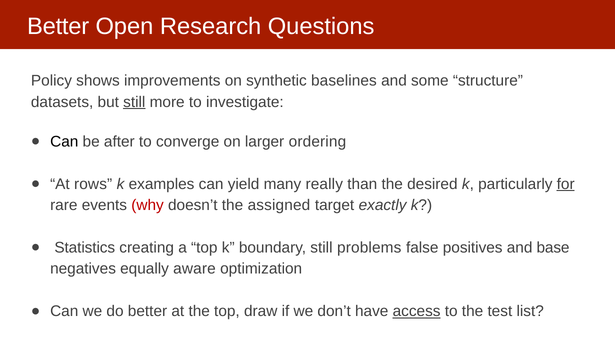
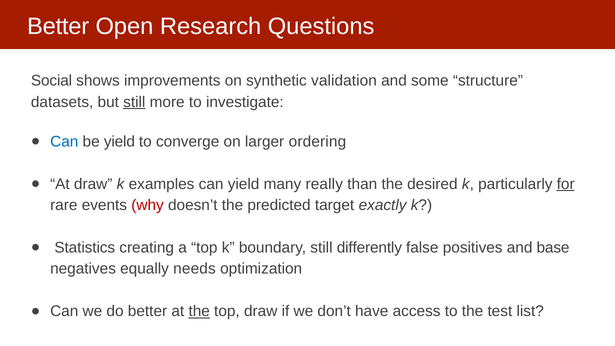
Policy: Policy -> Social
baselines: baselines -> validation
Can at (64, 142) colour: black -> blue
be after: after -> yield
At rows: rows -> draw
assigned: assigned -> predicted
problems: problems -> differently
aware: aware -> needs
the at (199, 311) underline: none -> present
access underline: present -> none
